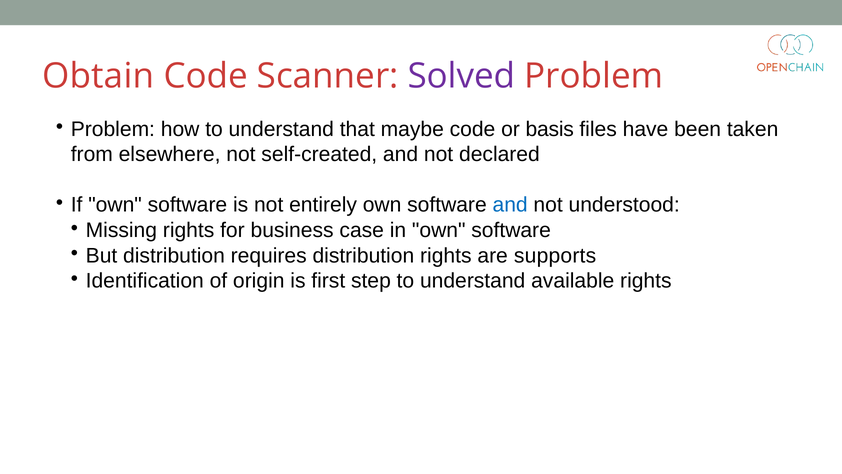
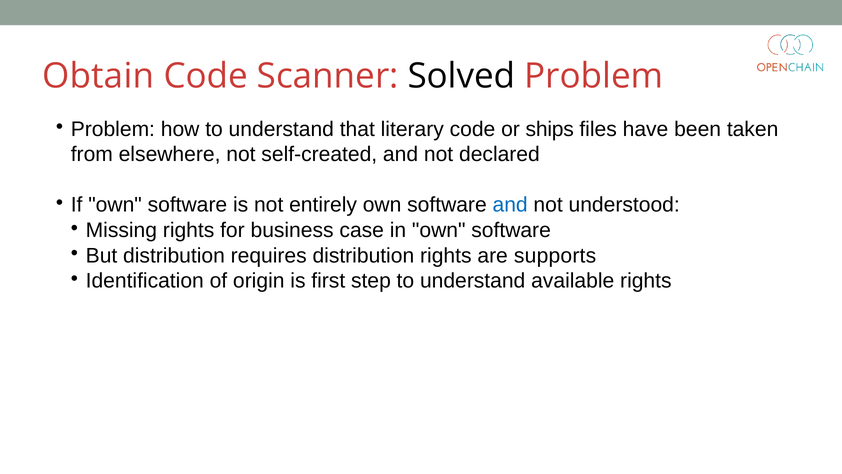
Solved colour: purple -> black
maybe: maybe -> literary
basis: basis -> ships
